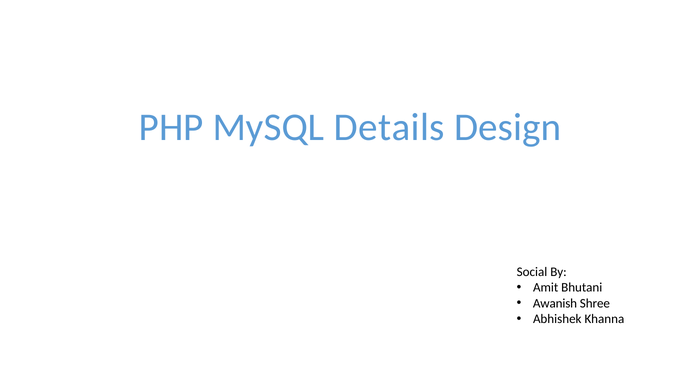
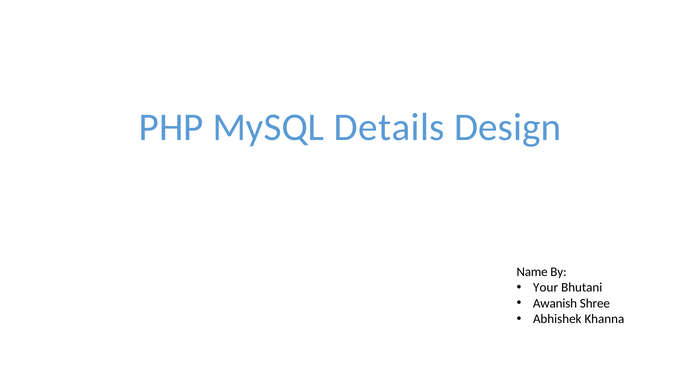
Social: Social -> Name
Amit: Amit -> Your
